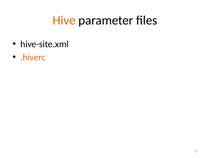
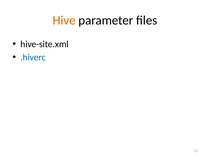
.hiverc colour: orange -> blue
